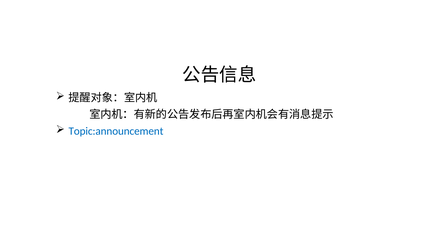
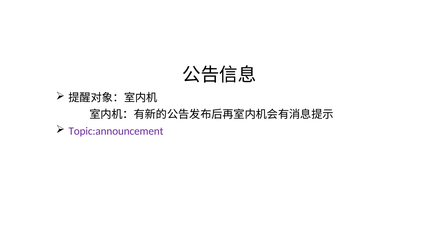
Topic:announcement colour: blue -> purple
